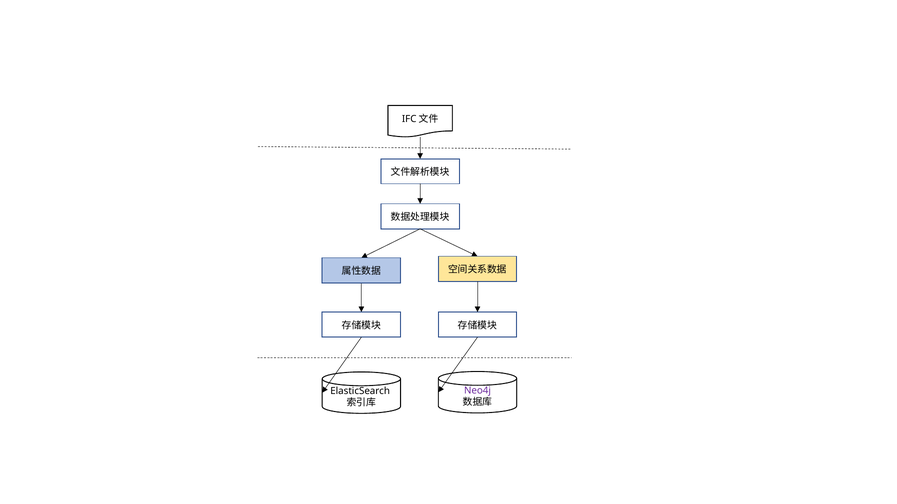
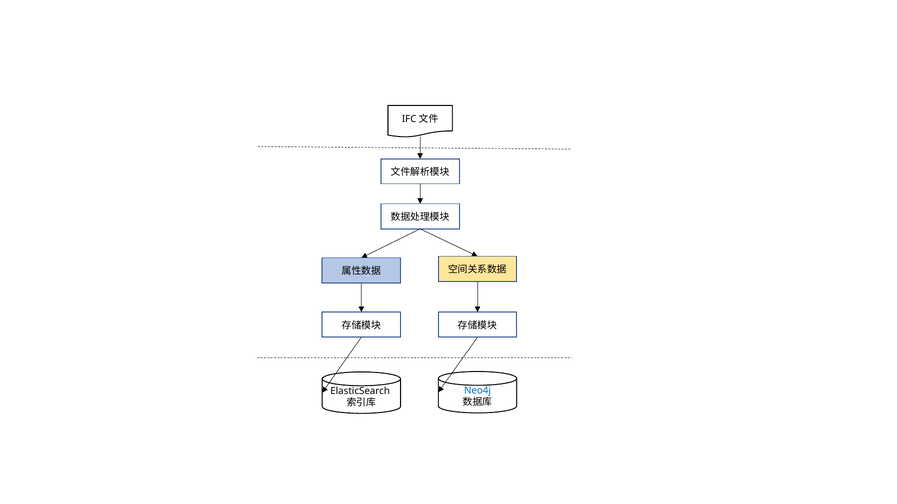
Neo4j colour: purple -> blue
